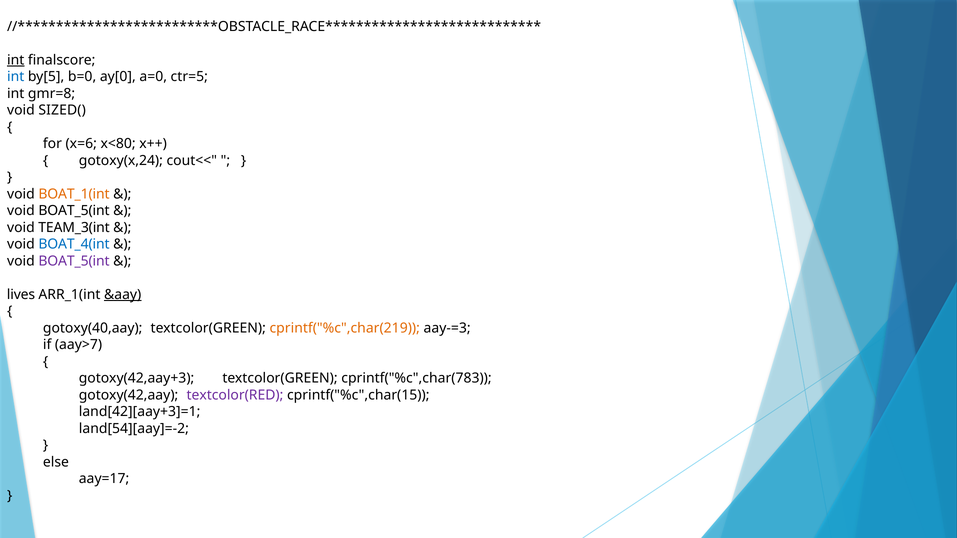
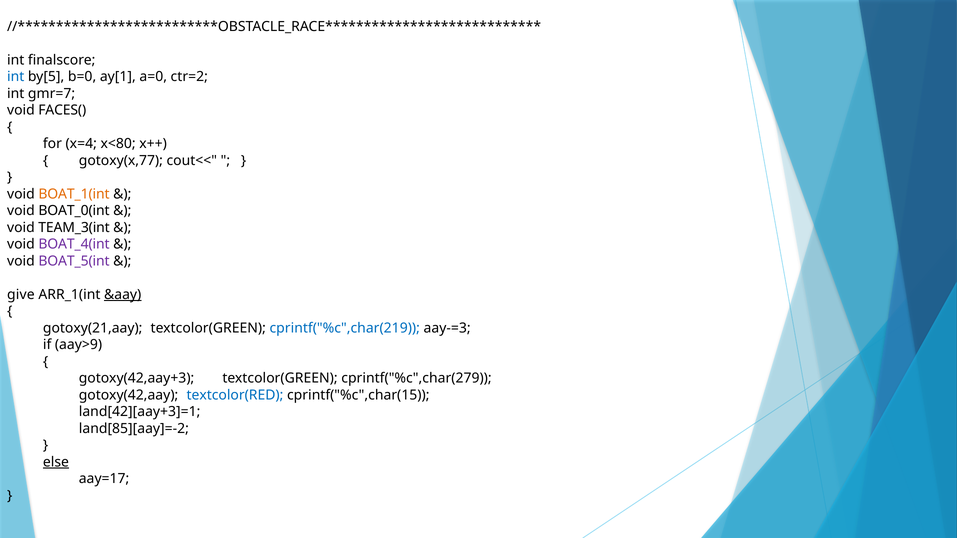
int at (16, 60) underline: present -> none
ay[0: ay[0 -> ay[1
ctr=5: ctr=5 -> ctr=2
gmr=8: gmr=8 -> gmr=7
SIZED(: SIZED( -> FACES(
x=6: x=6 -> x=4
gotoxy(x,24: gotoxy(x,24 -> gotoxy(x,77
BOAT_5(int at (74, 211): BOAT_5(int -> BOAT_0(int
BOAT_4(int colour: blue -> purple
lives: lives -> give
gotoxy(40,aay: gotoxy(40,aay -> gotoxy(21,aay
cprintf("%c",char(219 colour: orange -> blue
aay>7: aay>7 -> aay>9
cprintf("%c",char(783: cprintf("%c",char(783 -> cprintf("%c",char(279
textcolor(RED colour: purple -> blue
land[54][aay]=-2: land[54][aay]=-2 -> land[85][aay]=-2
else underline: none -> present
